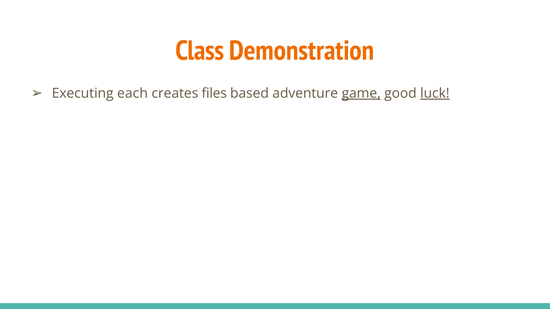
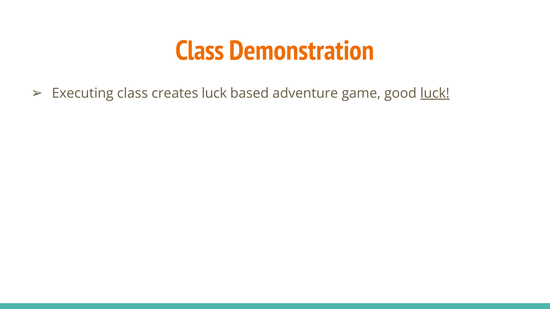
Executing each: each -> class
creates files: files -> luck
game underline: present -> none
